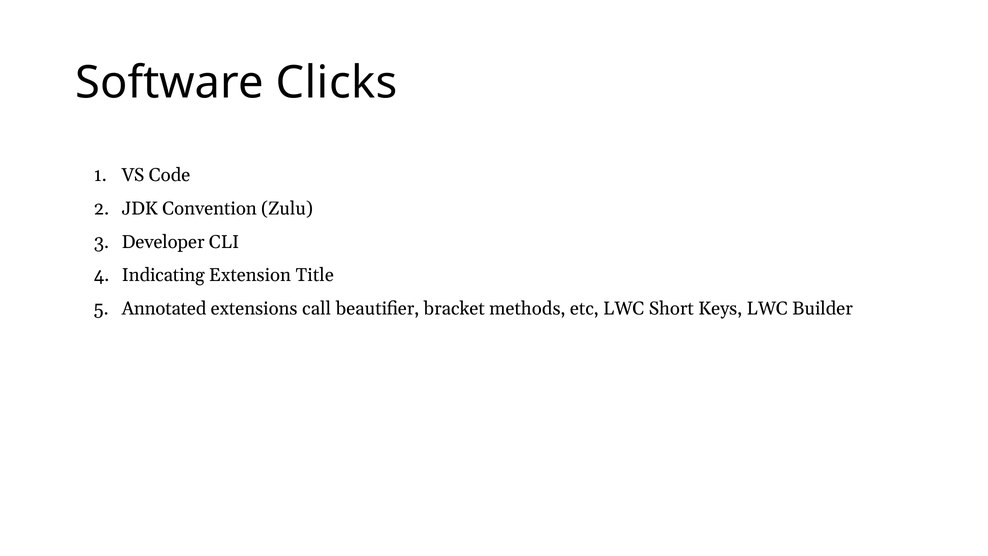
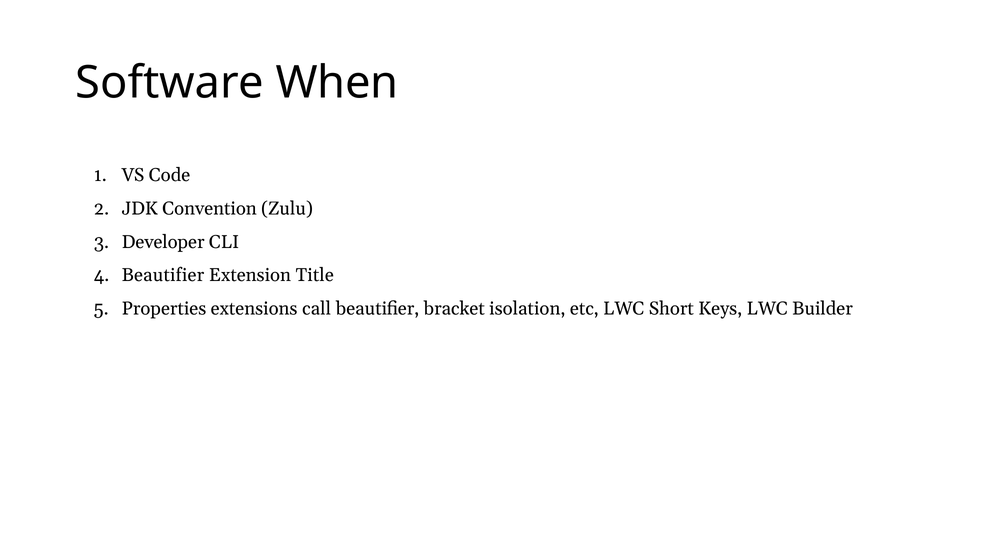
Clicks: Clicks -> When
Indicating at (163, 275): Indicating -> Beautifier
Annotated: Annotated -> Properties
methods: methods -> isolation
